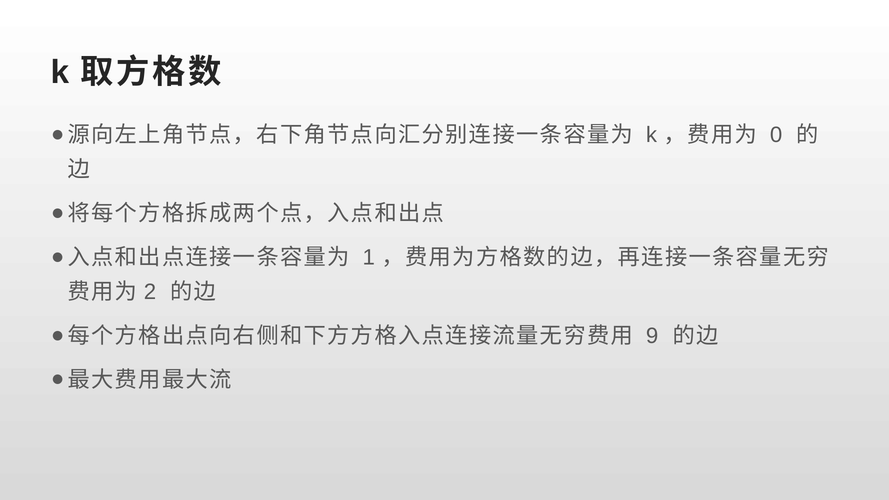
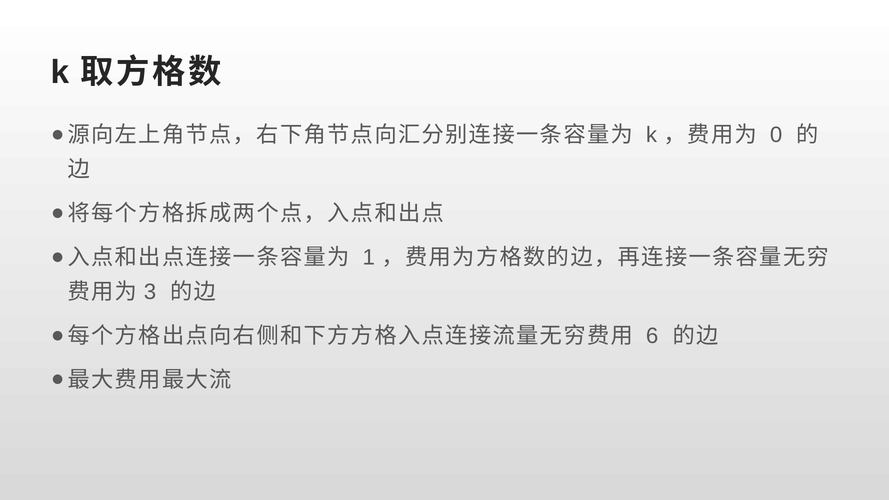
2: 2 -> 3
9: 9 -> 6
